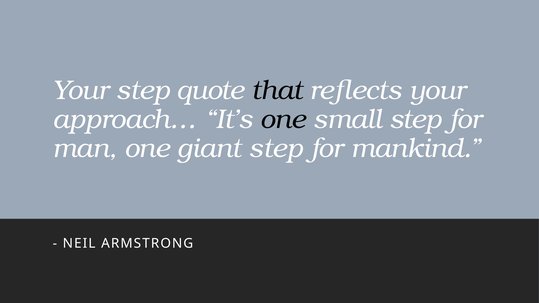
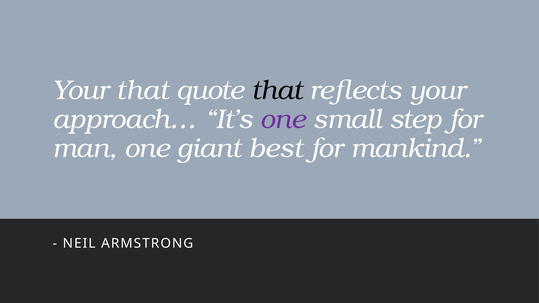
Your step: step -> that
one at (283, 119) colour: black -> purple
giant step: step -> best
